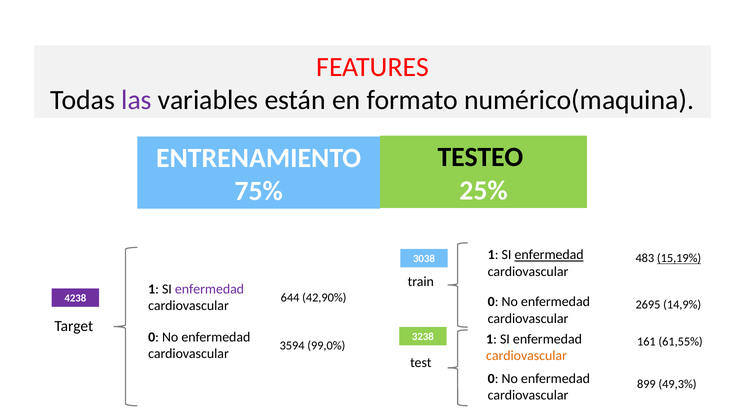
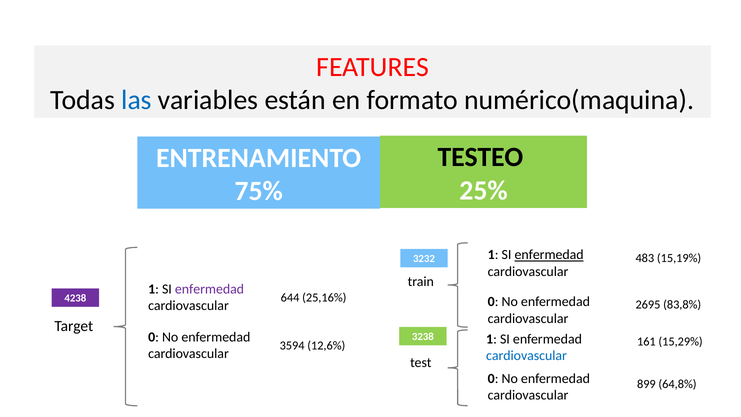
las colour: purple -> blue
15,19% underline: present -> none
3038: 3038 -> 3232
42,90%: 42,90% -> 25,16%
14,9%: 14,9% -> 83,8%
61,55%: 61,55% -> 15,29%
99,0%: 99,0% -> 12,6%
cardiovascular at (526, 356) colour: orange -> blue
49,3%: 49,3% -> 64,8%
